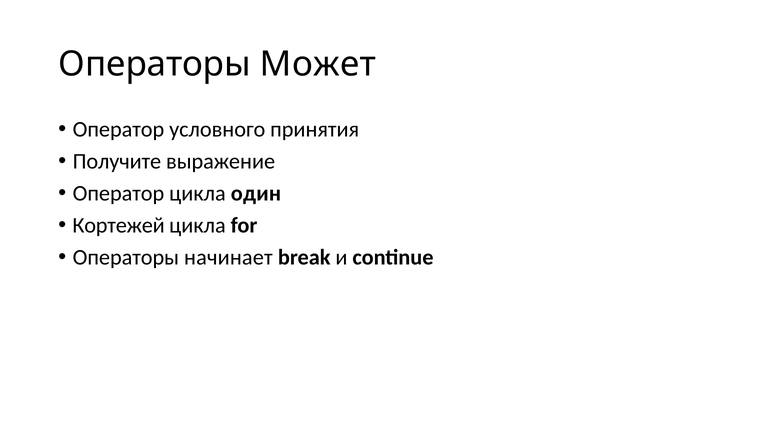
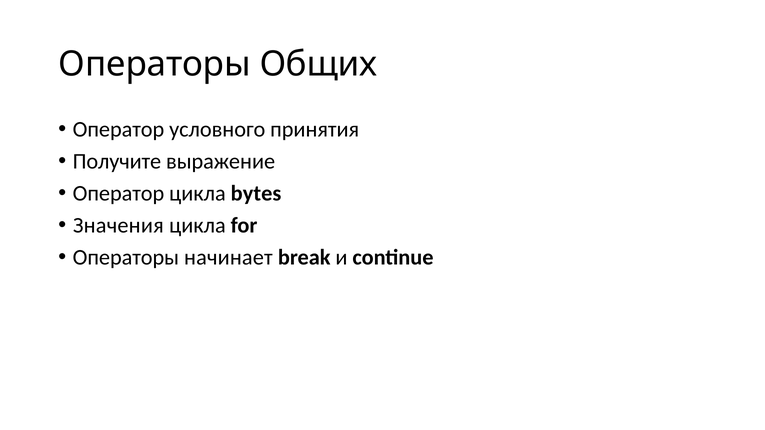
Может: Может -> Общих
один: один -> bytes
Кортежей: Кортежей -> Значения
